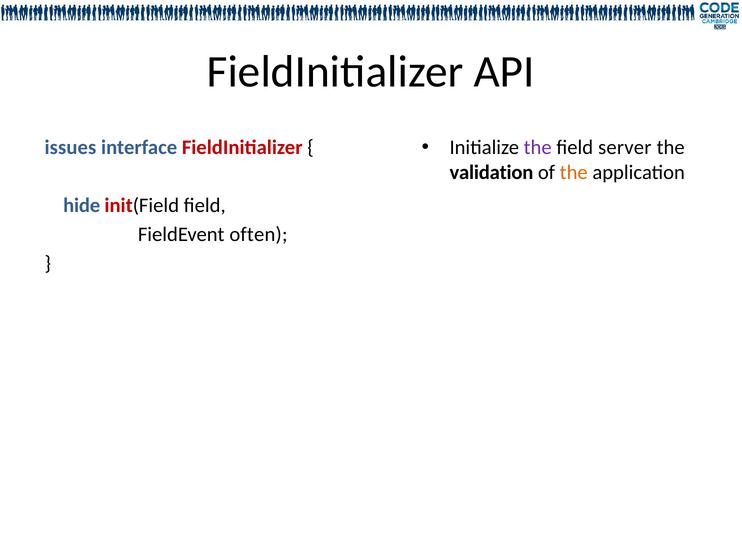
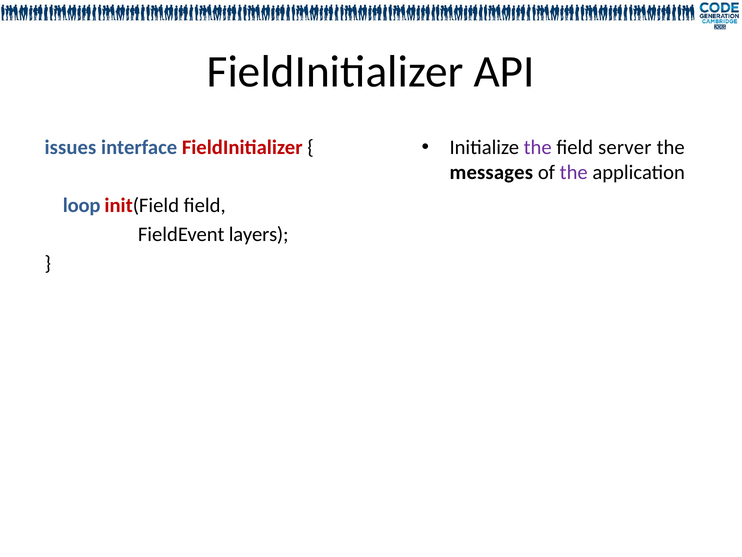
validation: validation -> messages
the at (574, 172) colour: orange -> purple
hide: hide -> loop
often: often -> layers
